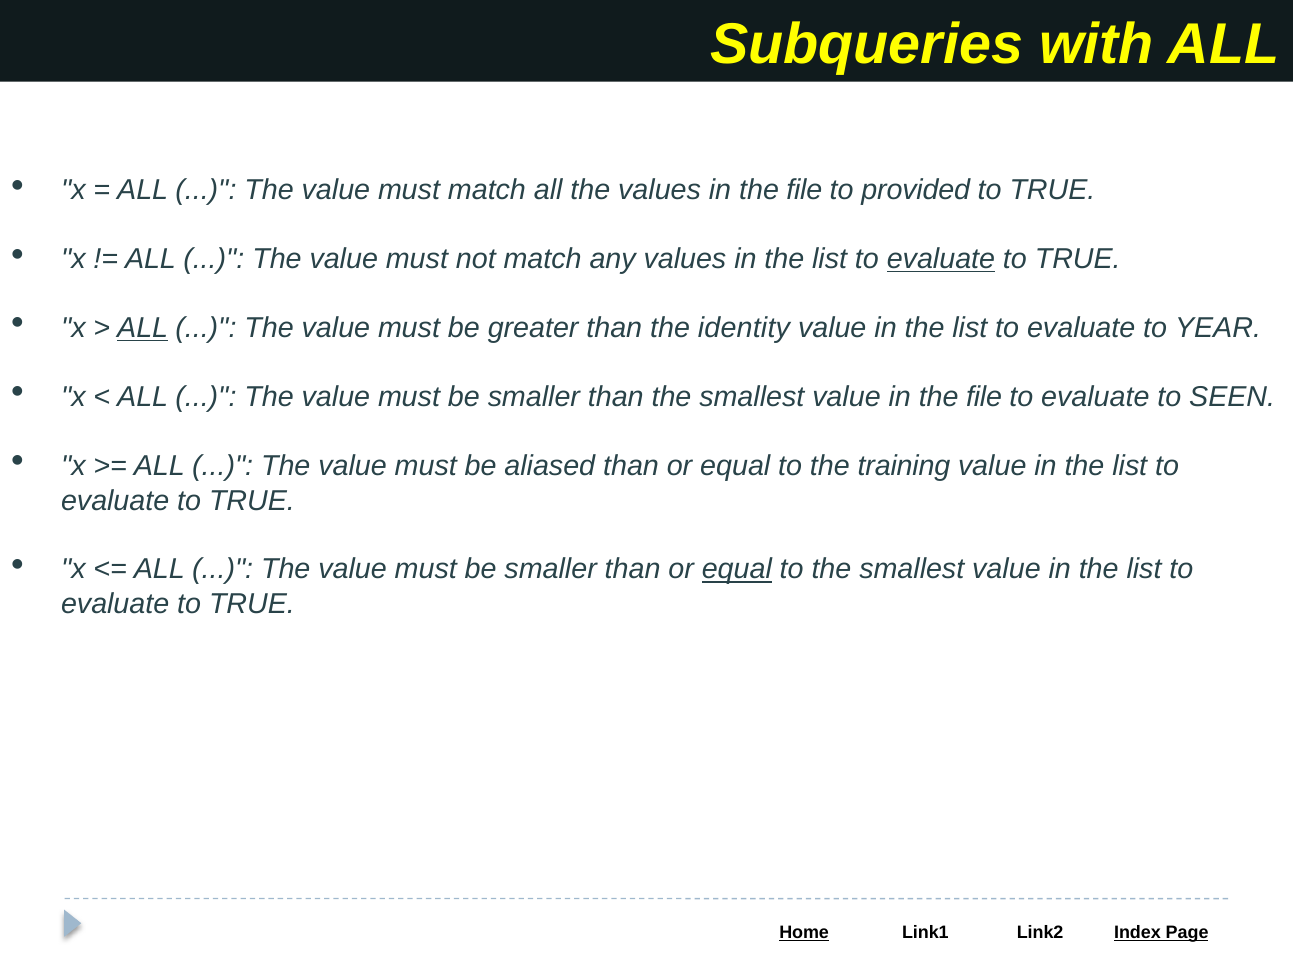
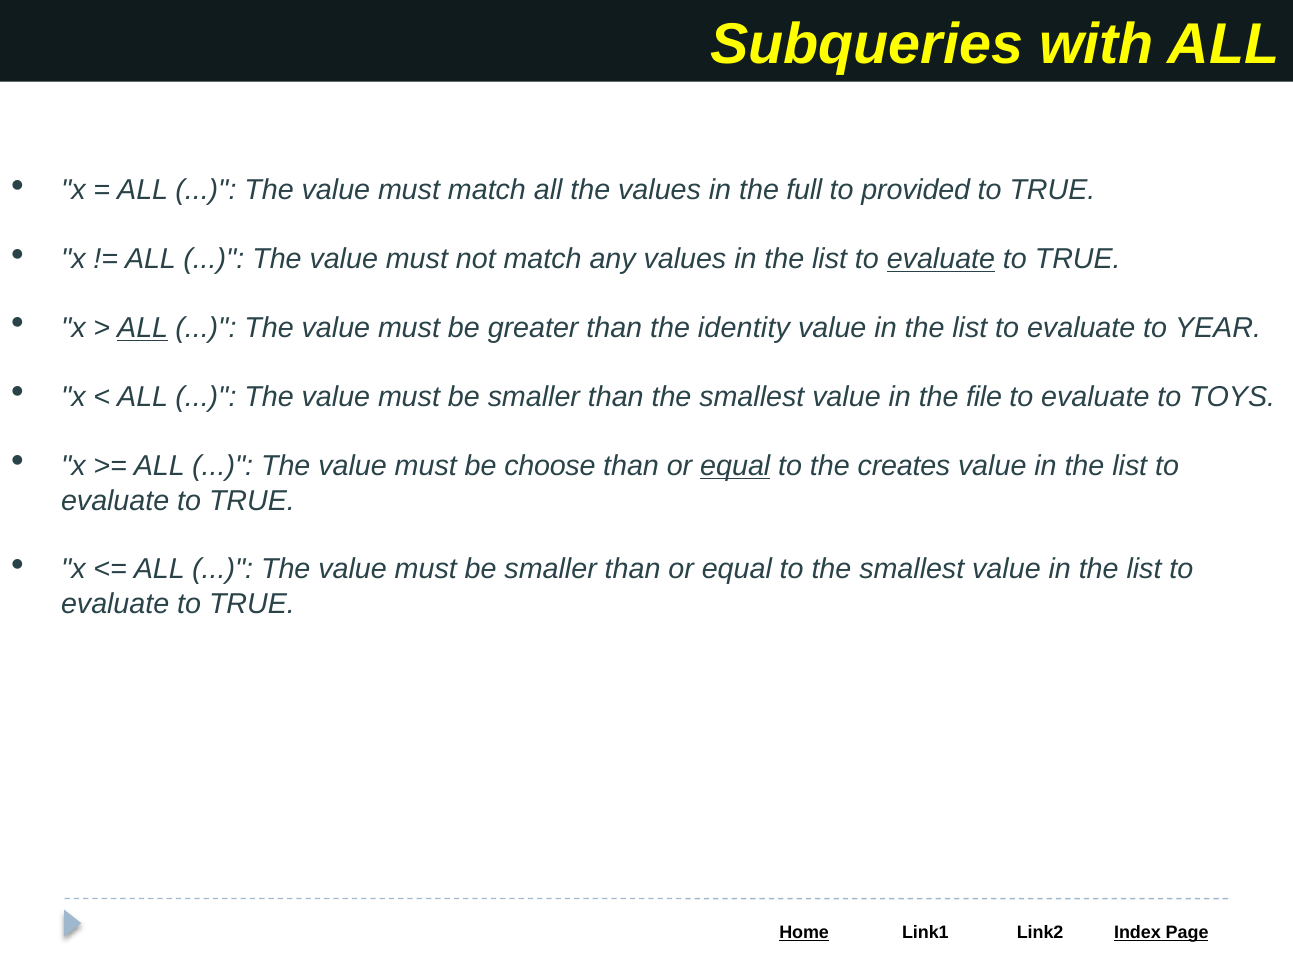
values in the file: file -> full
SEEN: SEEN -> TOYS
aliased: aliased -> choose
equal at (735, 466) underline: none -> present
training: training -> creates
equal at (737, 569) underline: present -> none
